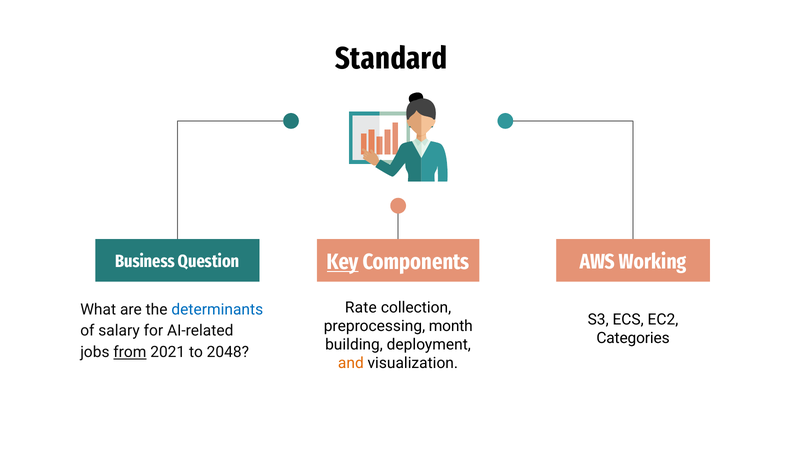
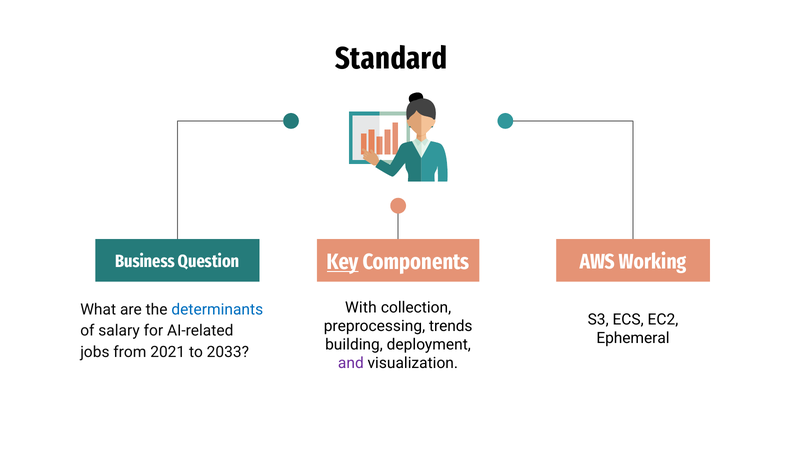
Rate: Rate -> With
month: month -> trends
Categories: Categories -> Ephemeral
from underline: present -> none
2048: 2048 -> 2033
and colour: orange -> purple
